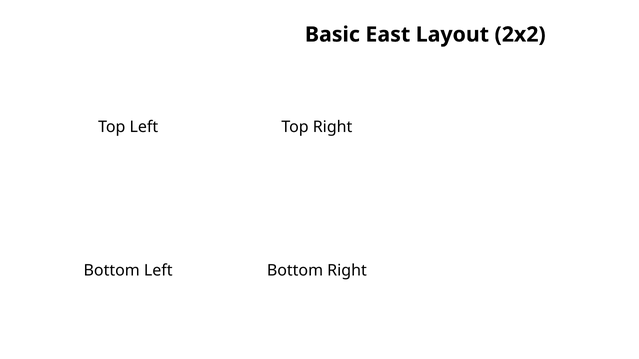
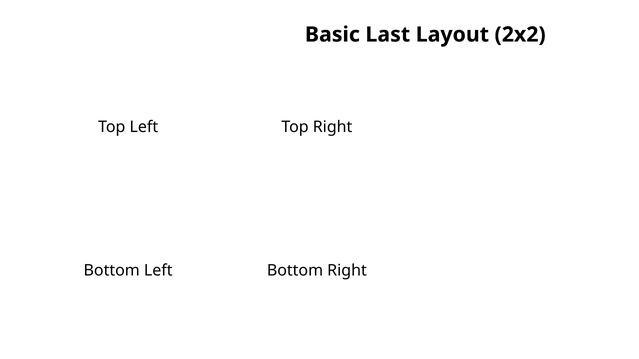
East: East -> Last
